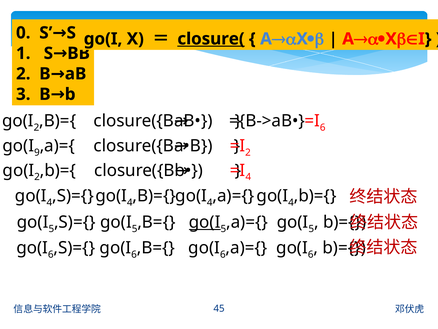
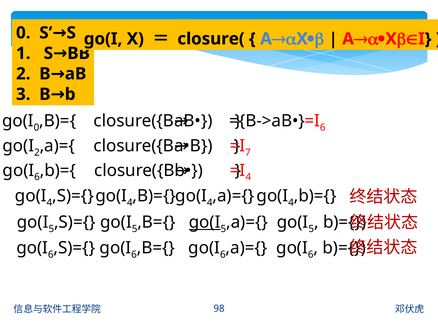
closure( underline: present -> none
2 at (36, 127): 2 -> 0
2 at (248, 152): 2 -> 7
go(I 9: 9 -> 2
2 at (37, 177): 2 -> 6
45: 45 -> 98
